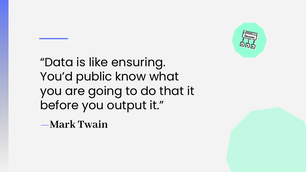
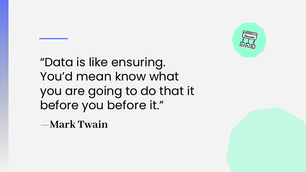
public: public -> mean
you output: output -> before
